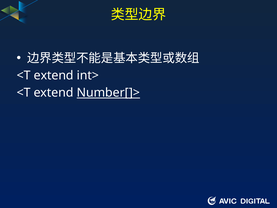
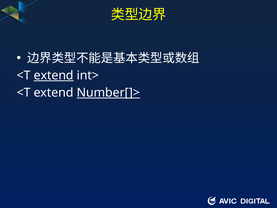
extend at (54, 75) underline: none -> present
